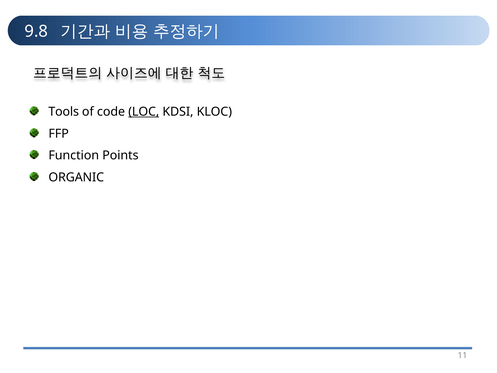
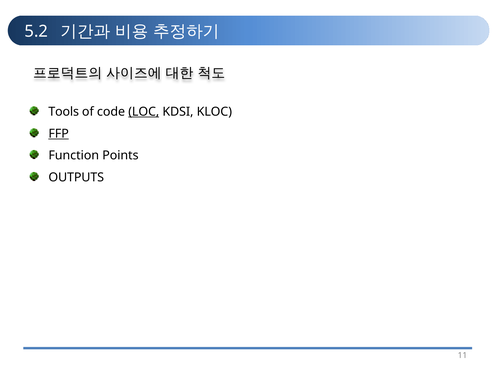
9.8: 9.8 -> 5.2
FFP underline: none -> present
ORGANIC: ORGANIC -> OUTPUTS
